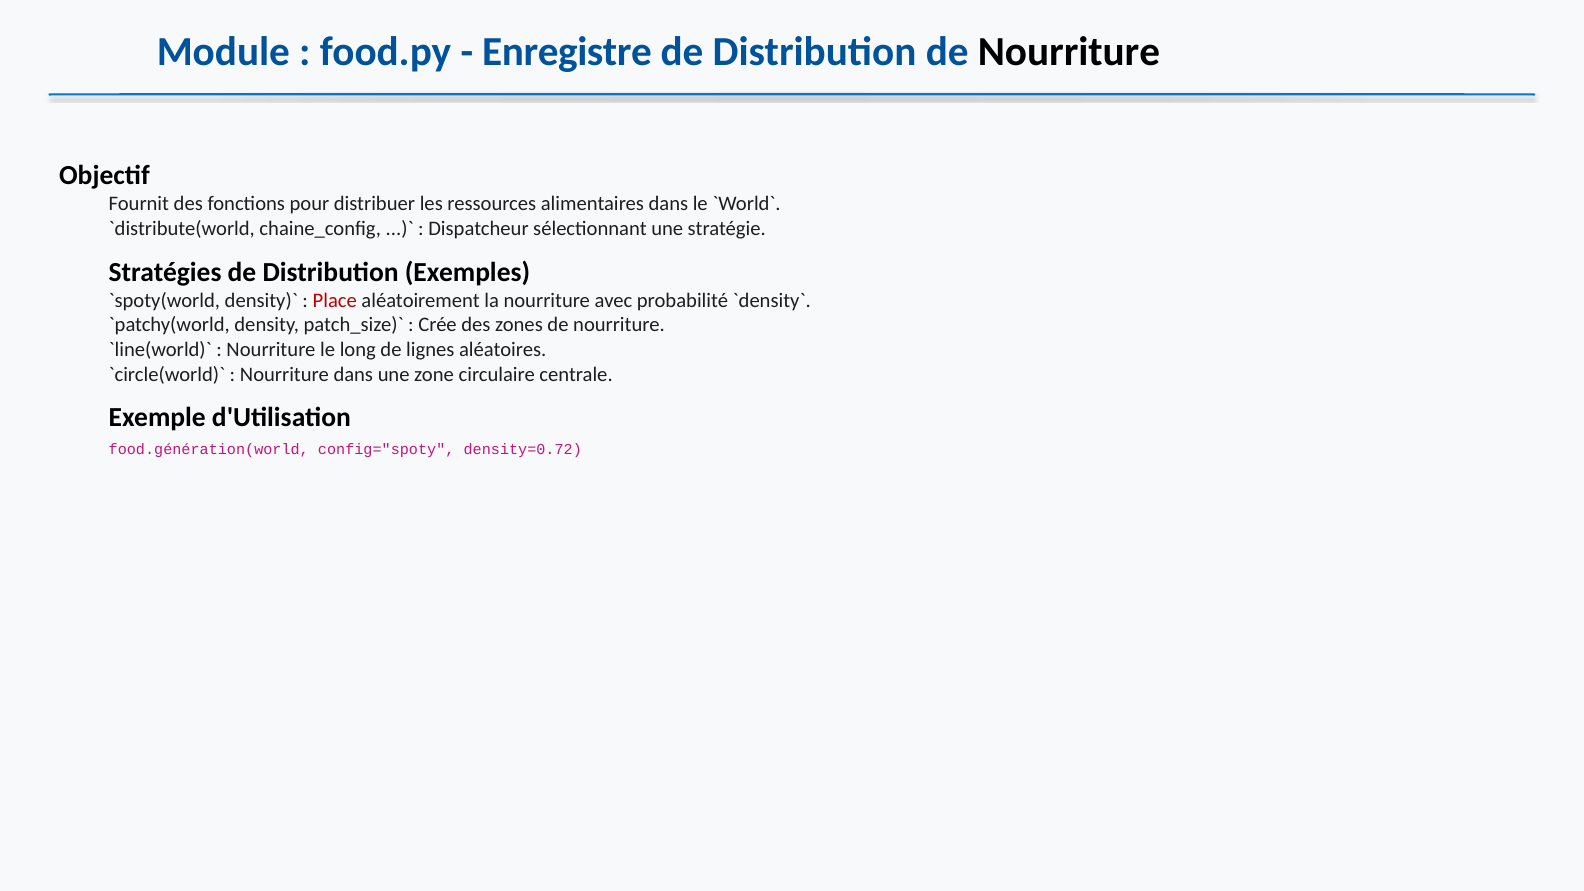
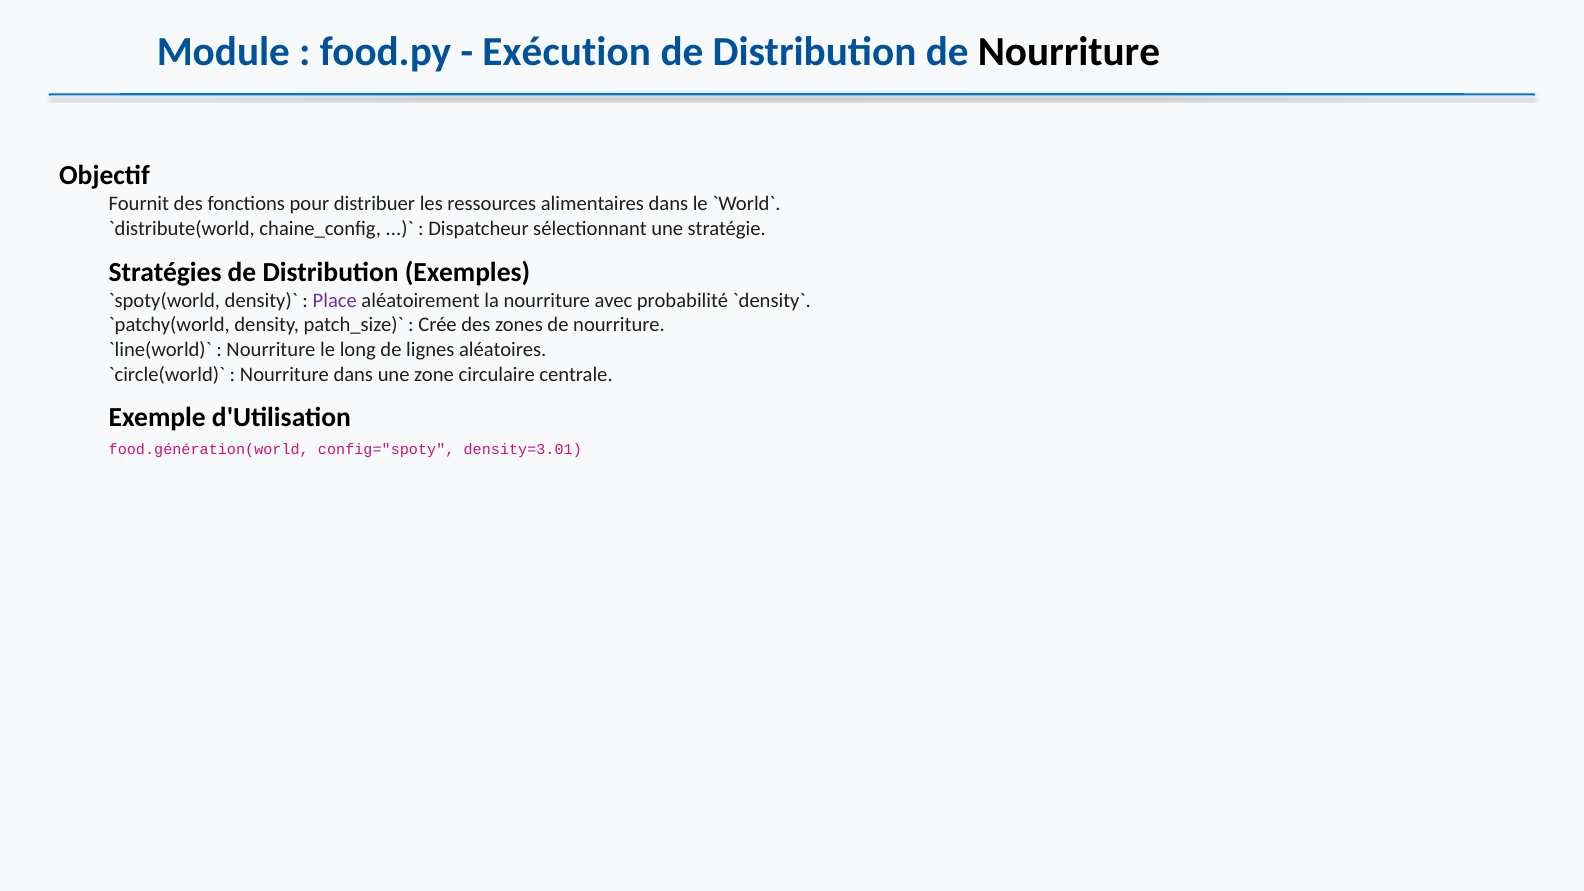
Enregistre: Enregistre -> Exécution
Place colour: red -> purple
density=0.72: density=0.72 -> density=3.01
